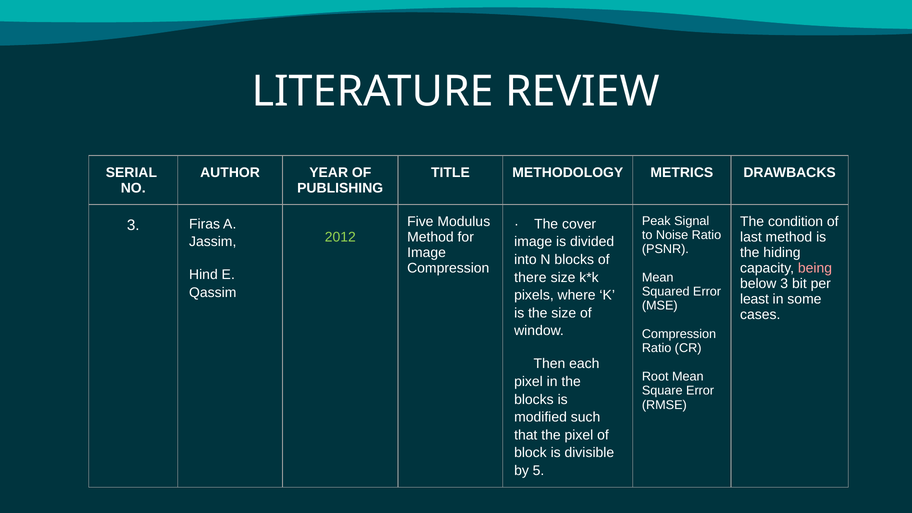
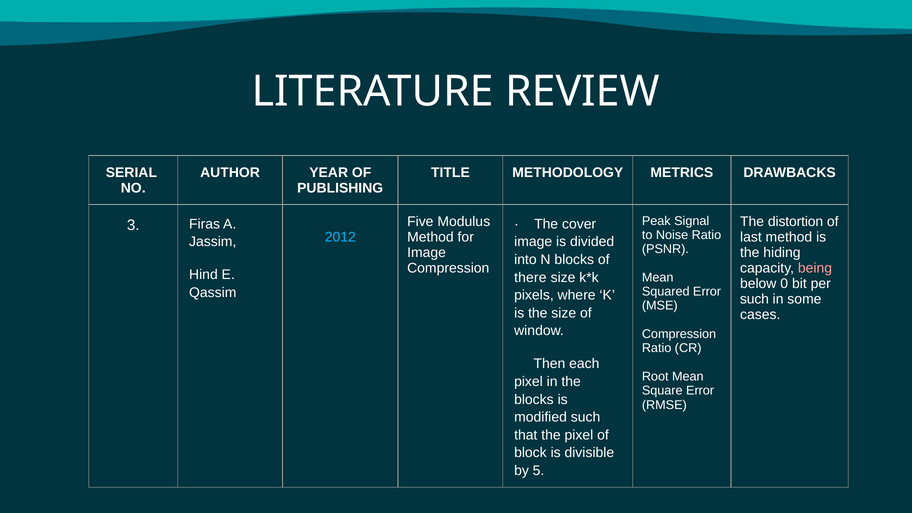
condition: condition -> distortion
2012 colour: light green -> light blue
below 3: 3 -> 0
least at (754, 299): least -> such
